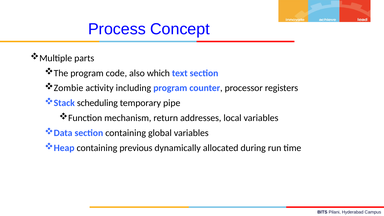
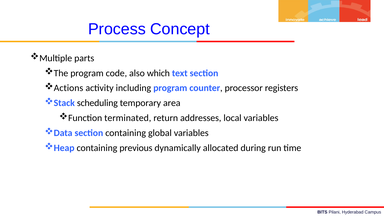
Zombie: Zombie -> Actions
pipe: pipe -> area
mechanism: mechanism -> terminated
